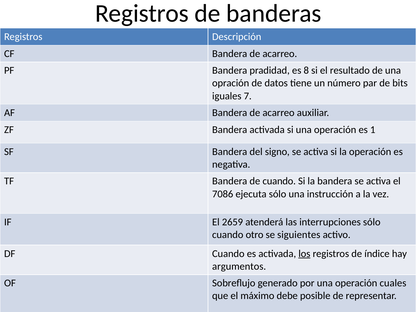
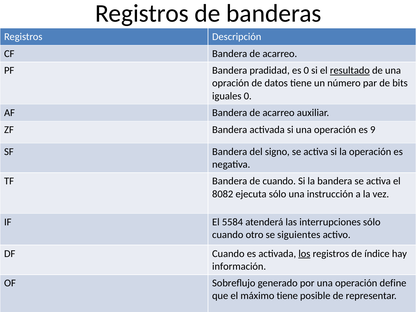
es 8: 8 -> 0
resultado underline: none -> present
iguales 7: 7 -> 0
1: 1 -> 9
7086: 7086 -> 8082
2659: 2659 -> 5584
argumentos: argumentos -> información
cuales: cuales -> define
máximo debe: debe -> tiene
